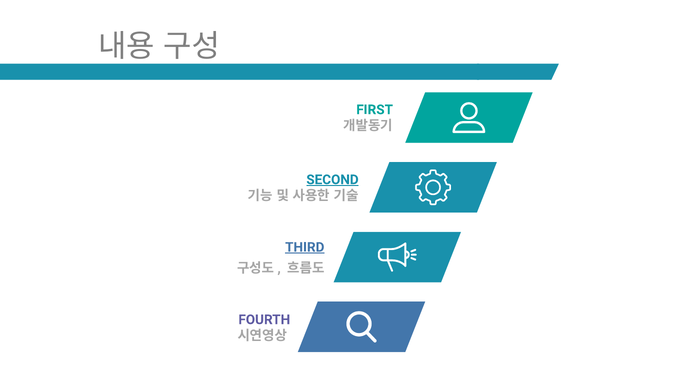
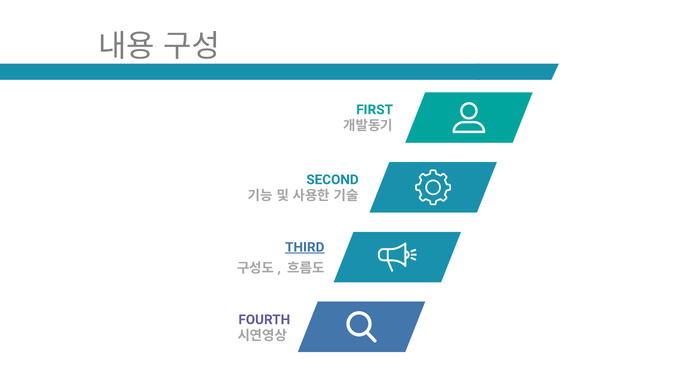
SECOND underline: present -> none
